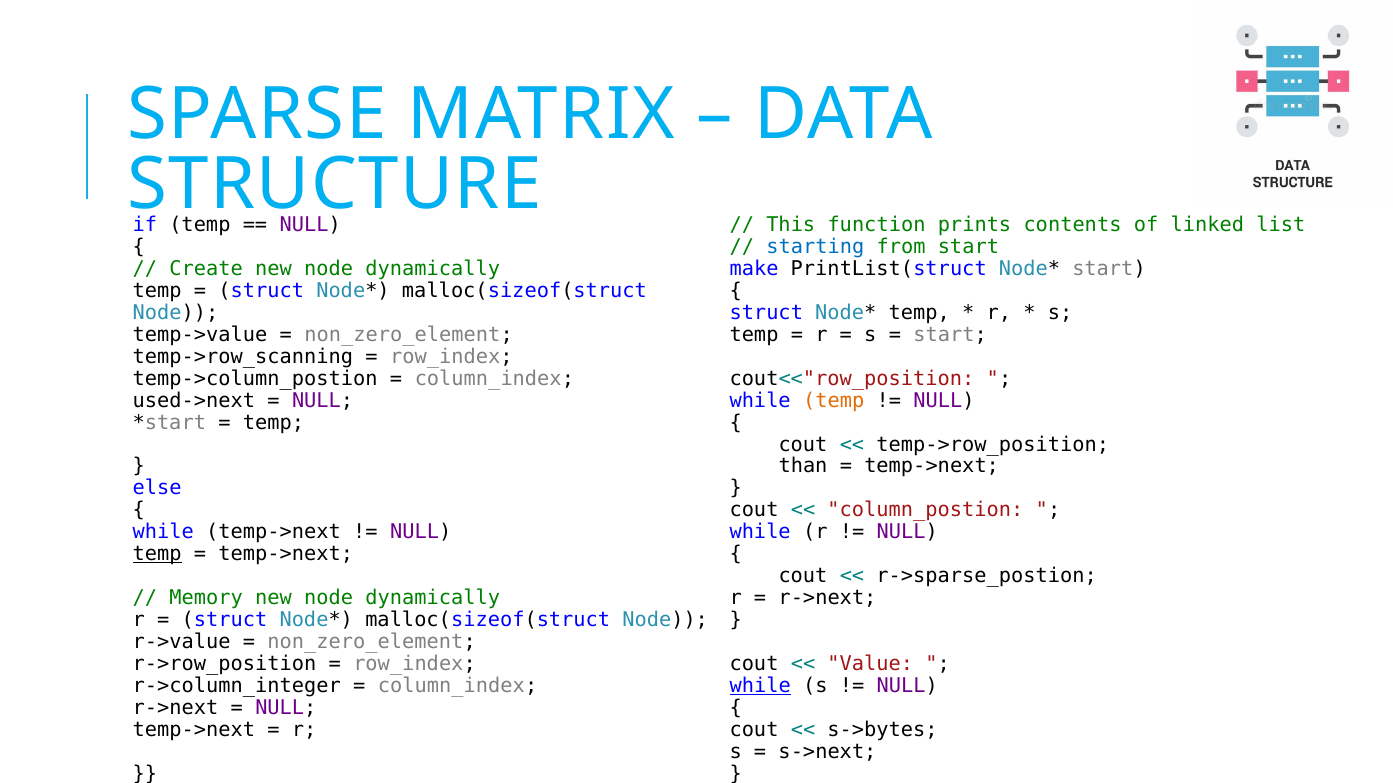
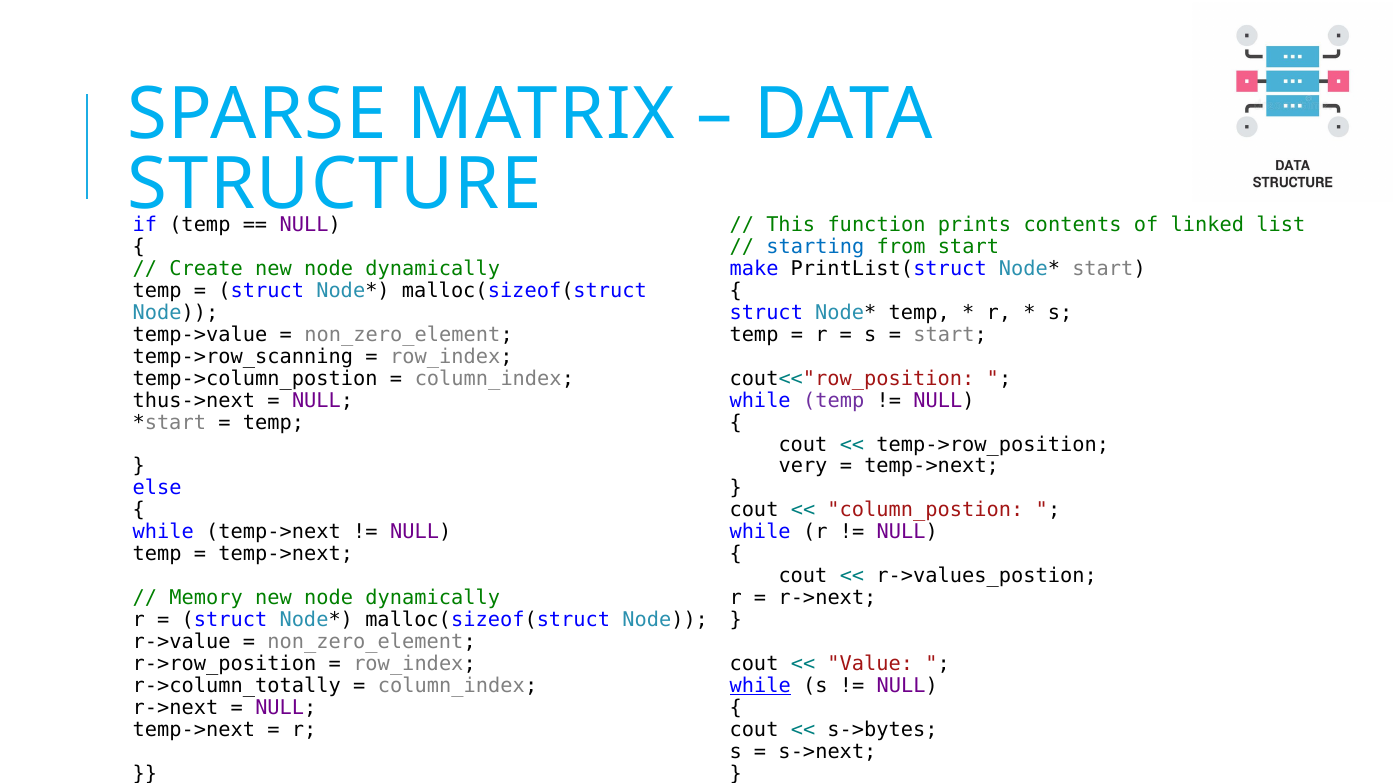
used->next: used->next -> thus->next
temp at (834, 401) colour: orange -> purple
than: than -> very
temp at (157, 554) underline: present -> none
r->sparse_postion: r->sparse_postion -> r->values_postion
r->column_integer: r->column_integer -> r->column_totally
